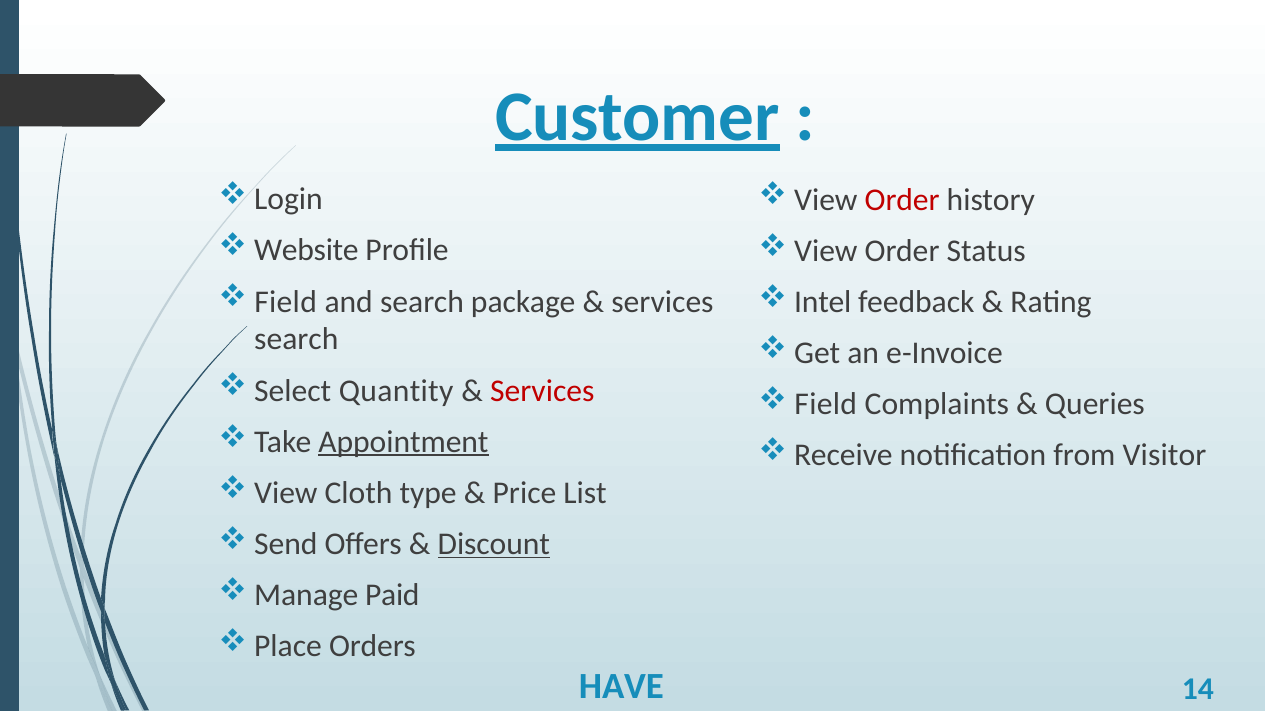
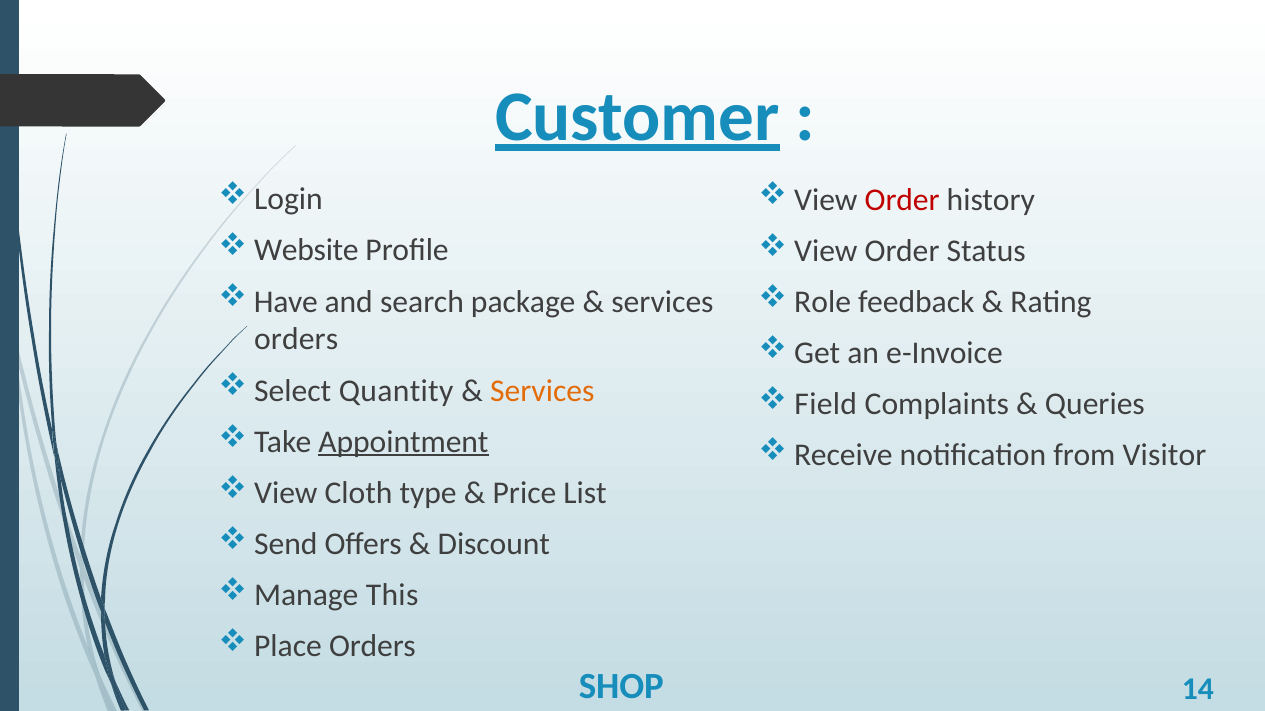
Field at (286, 302): Field -> Have
Intel: Intel -> Role
search at (296, 340): search -> orders
Services at (542, 391) colour: red -> orange
Discount underline: present -> none
Paid: Paid -> This
HAVE: HAVE -> SHOP
